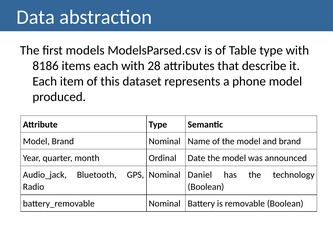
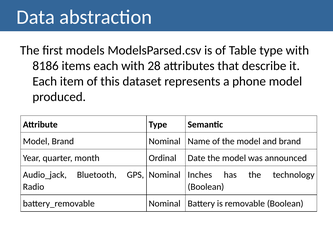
Daniel: Daniel -> Inches
